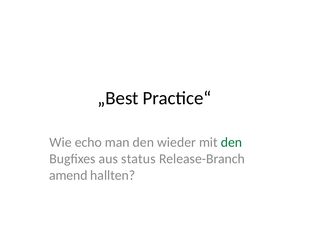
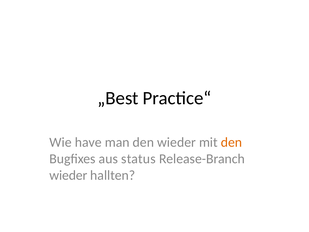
echo: echo -> have
den at (232, 142) colour: green -> orange
amend at (68, 175): amend -> wieder
